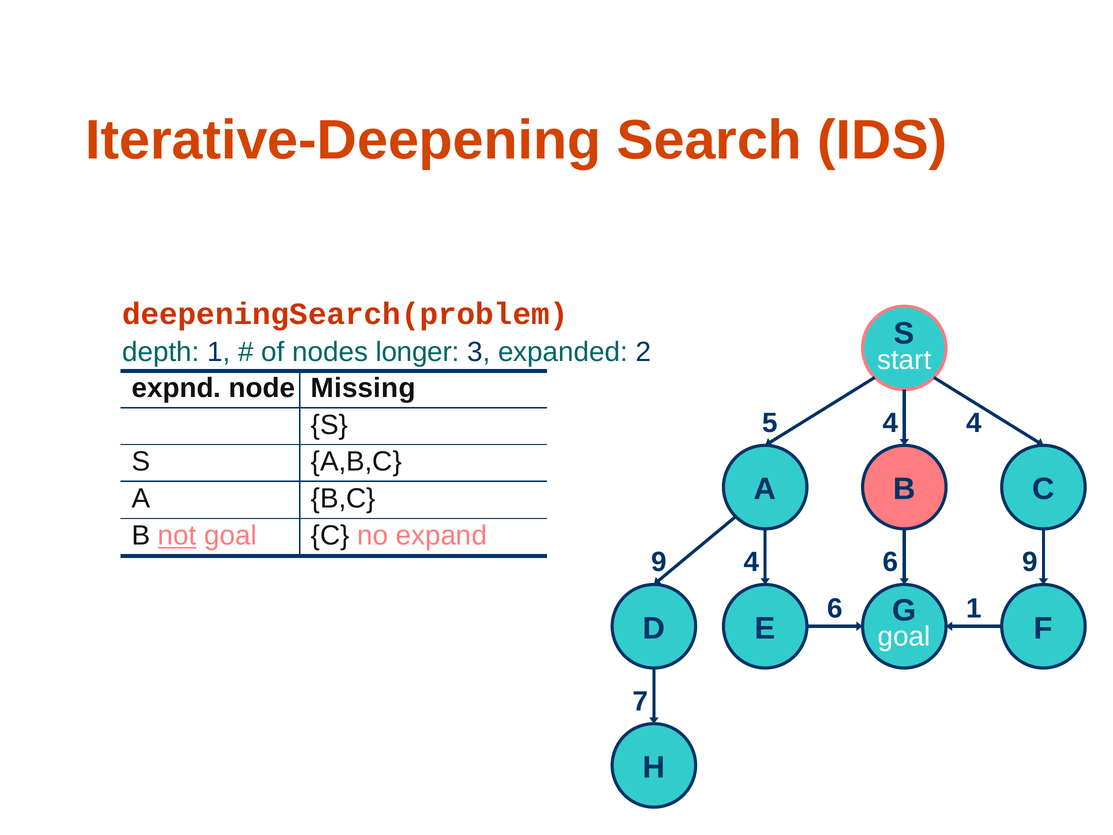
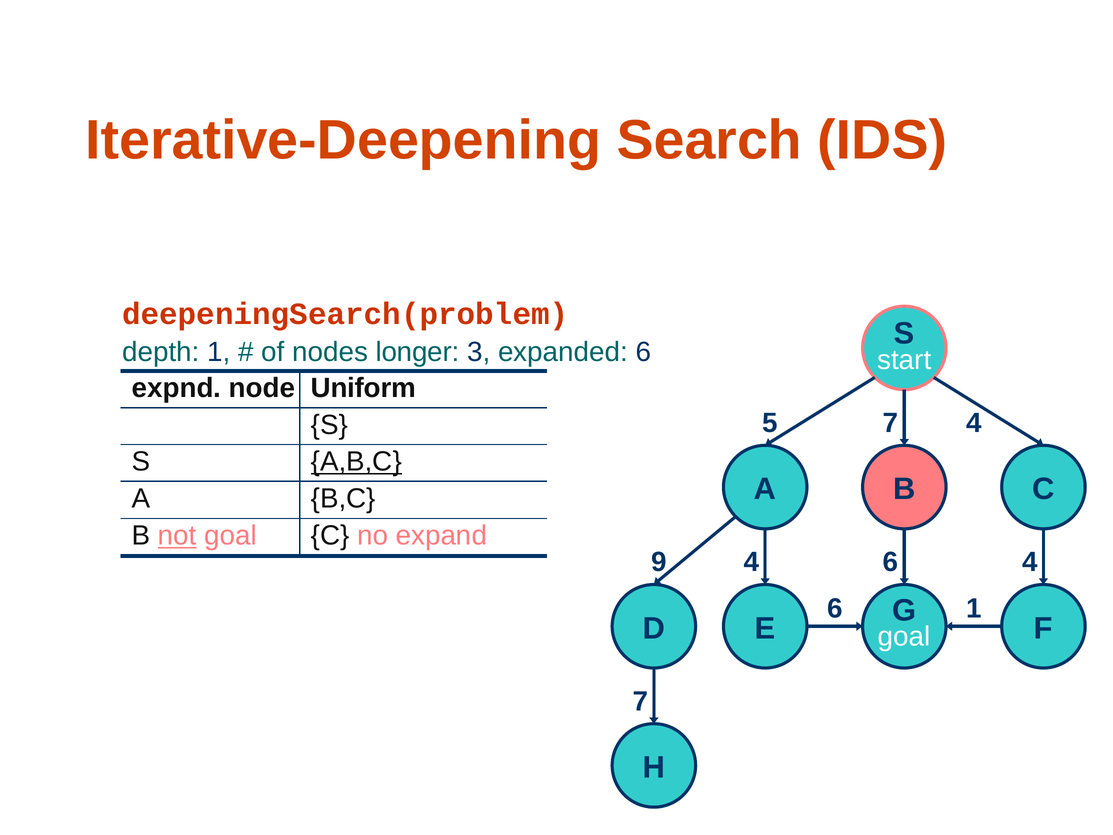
expanded 2: 2 -> 6
Missing: Missing -> Uniform
5 4: 4 -> 7
A,B,C underline: none -> present
9 at (1030, 562): 9 -> 4
